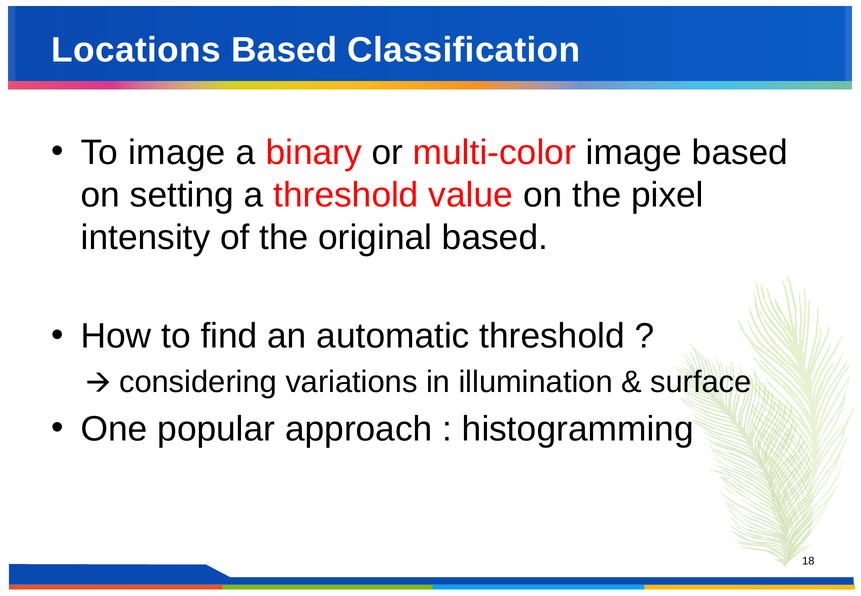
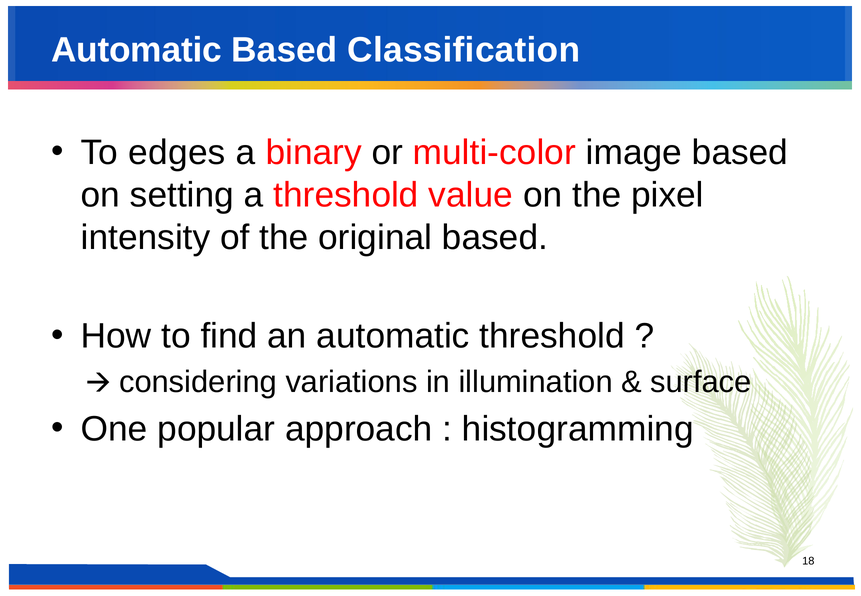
Locations at (136, 50): Locations -> Automatic
To image: image -> edges
